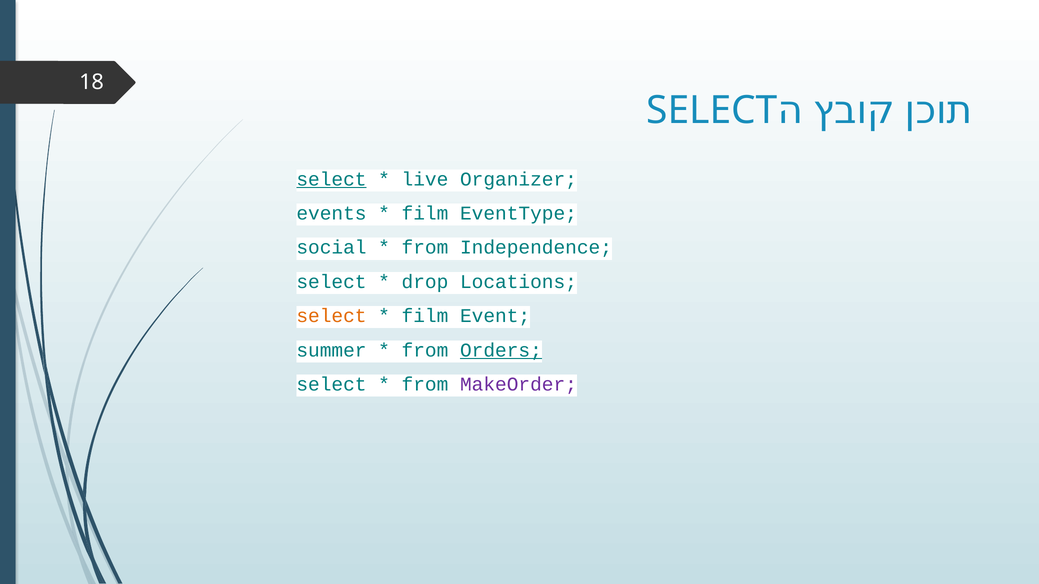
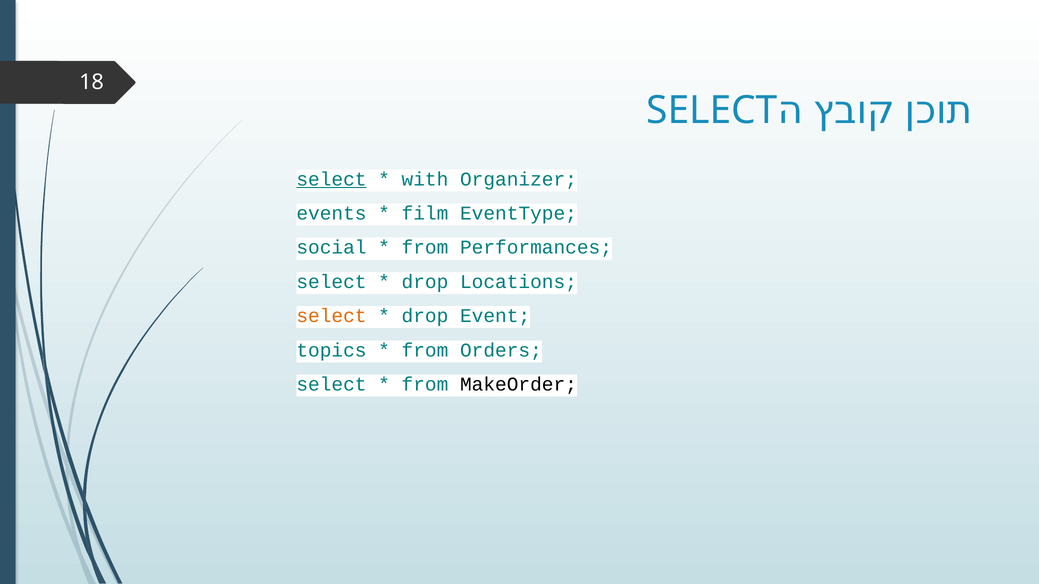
live: live -> with
Independence: Independence -> Performances
film at (425, 316): film -> drop
summer: summer -> topics
Orders underline: present -> none
MakeOrder colour: purple -> black
